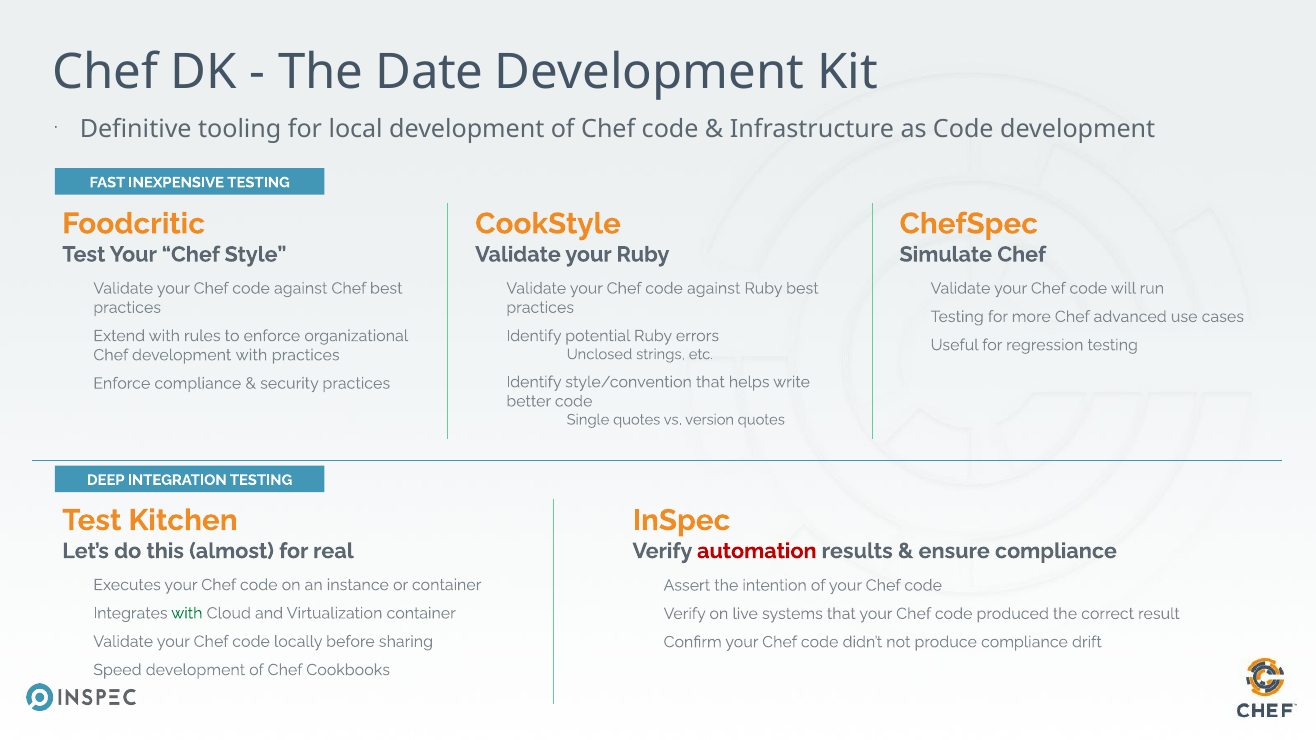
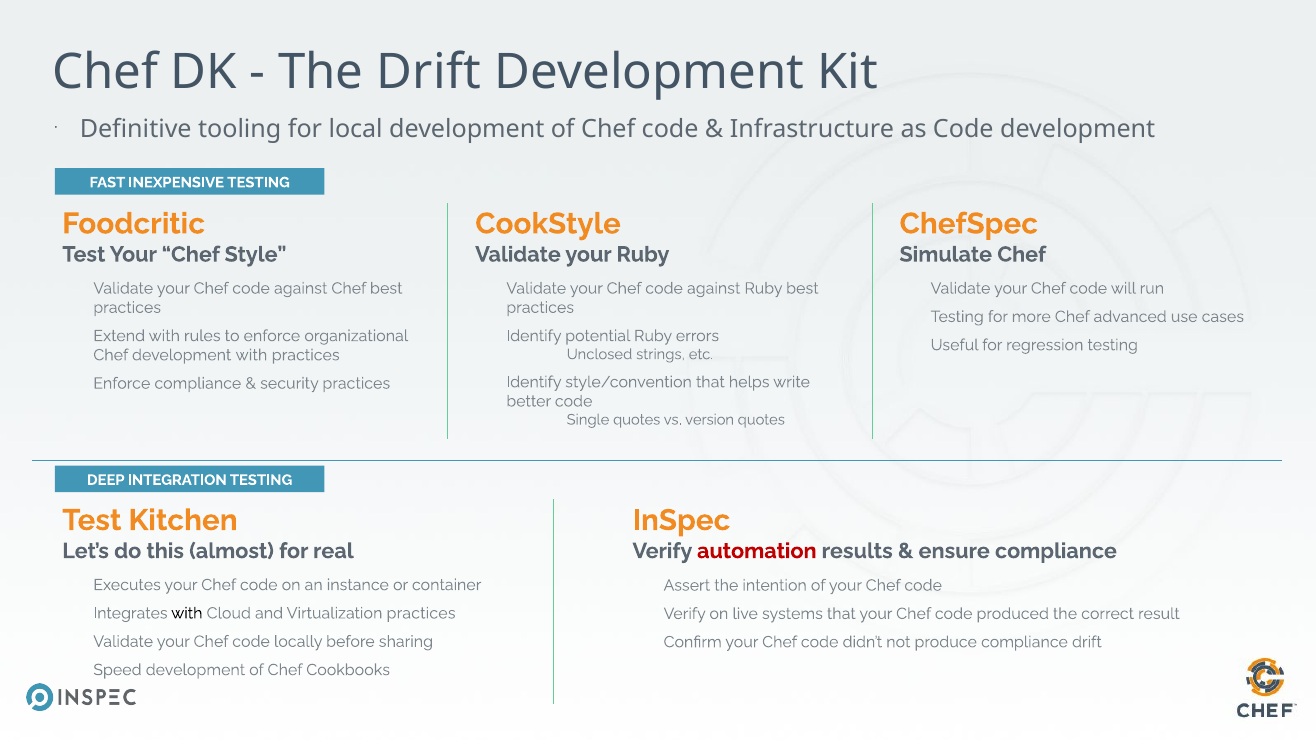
The Date: Date -> Drift
with at (187, 613) colour: green -> black
Virtualization container: container -> practices
